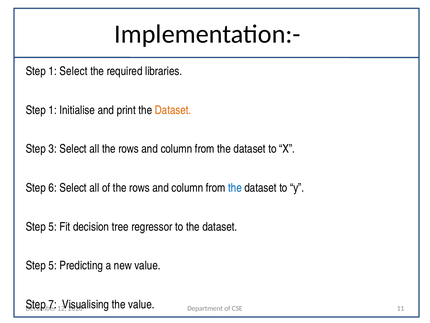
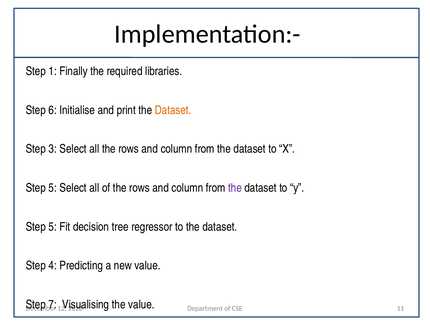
1 Select: Select -> Finally
1 at (53, 110): 1 -> 6
6 at (53, 188): 6 -> 5
the at (235, 188) colour: blue -> purple
5 at (53, 265): 5 -> 4
